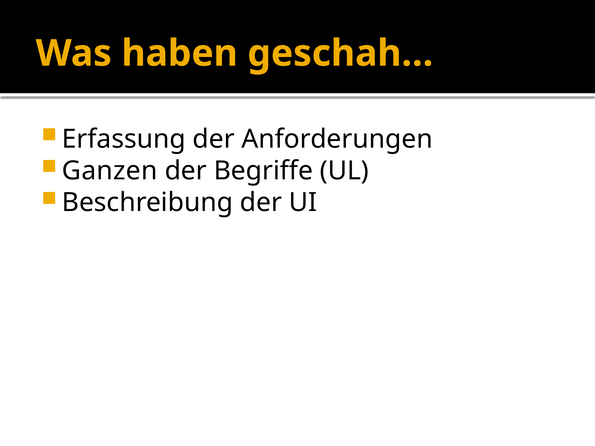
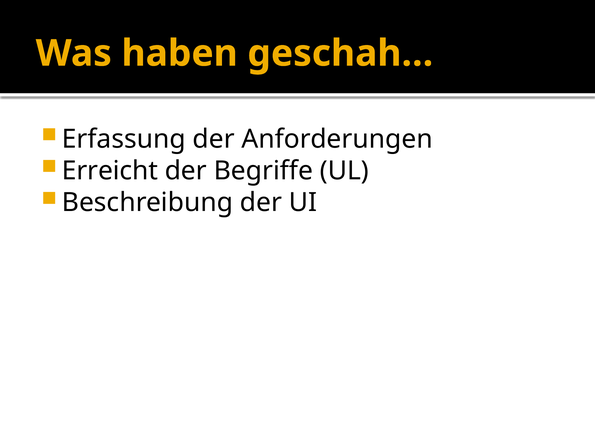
Ganzen: Ganzen -> Erreicht
